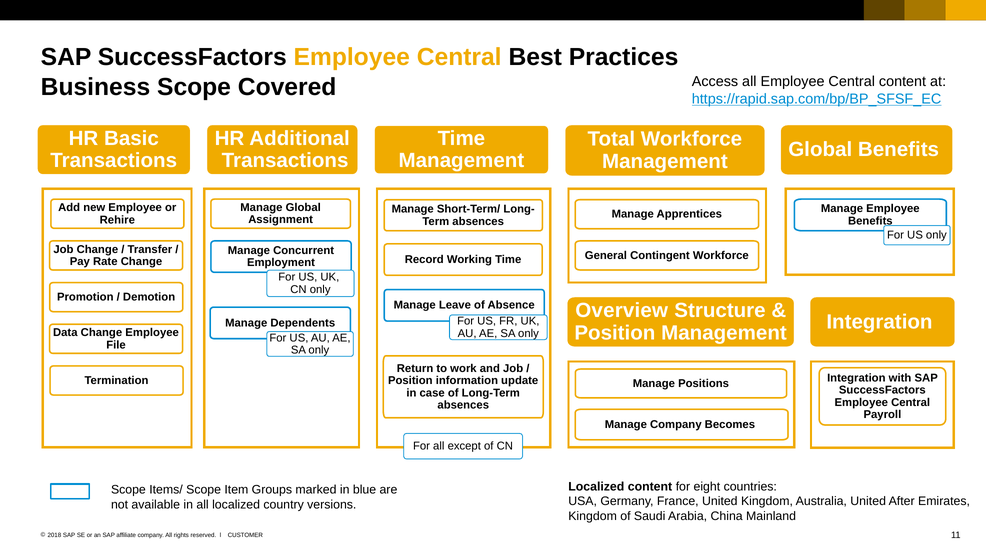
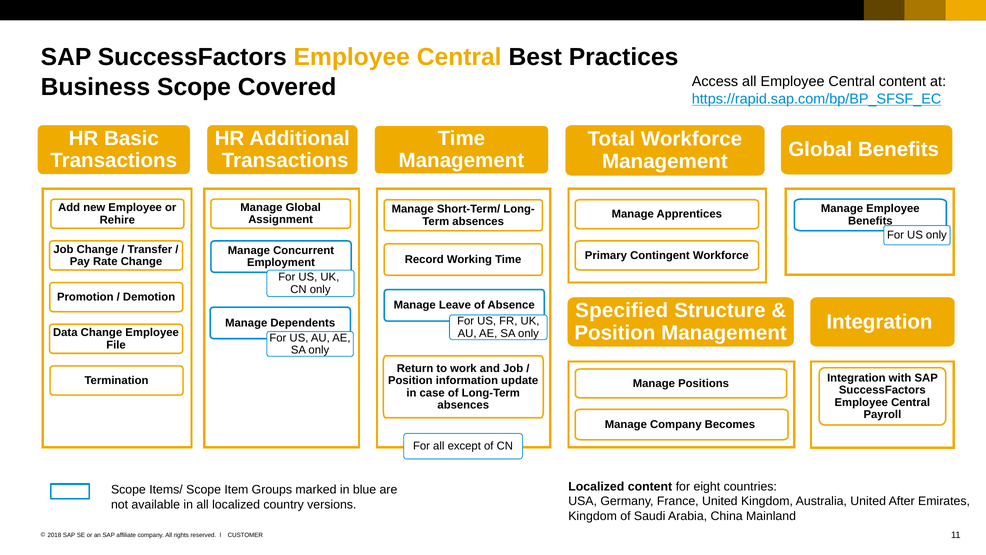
General: General -> Primary
Overview: Overview -> Specified
